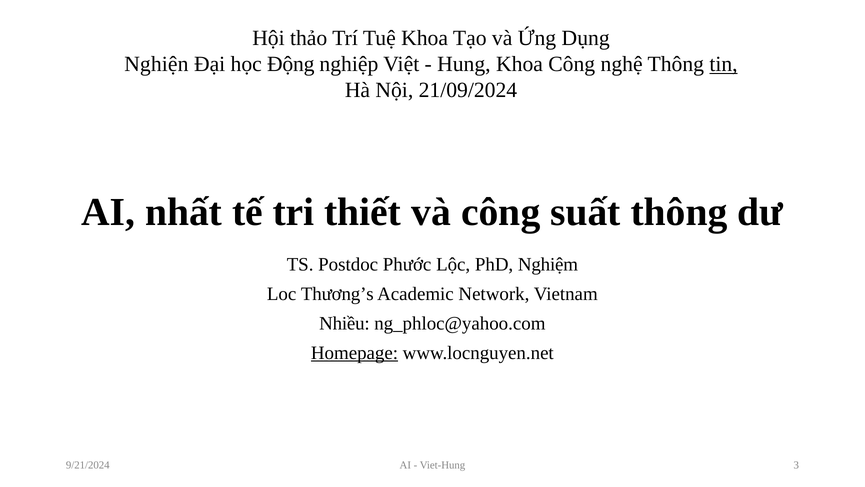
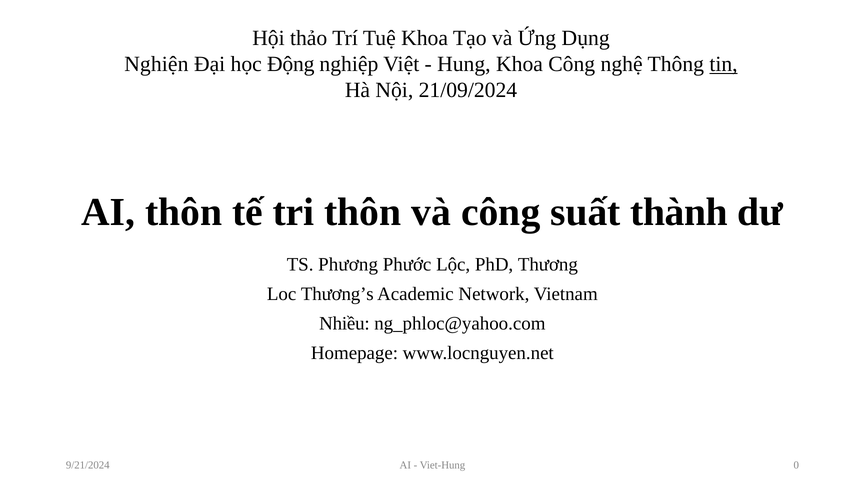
AI nhất: nhất -> thôn
tri thiết: thiết -> thôn
suất thông: thông -> thành
Postdoc: Postdoc -> Phương
Nghiệm: Nghiệm -> Thương
Homepage underline: present -> none
3: 3 -> 0
